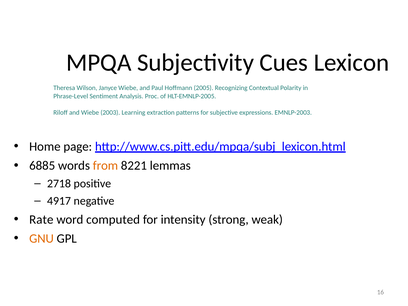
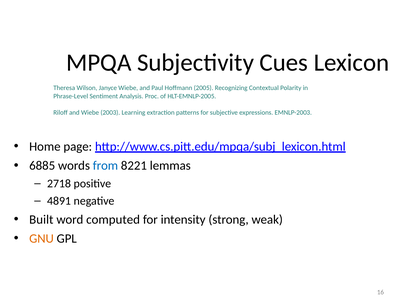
from colour: orange -> blue
4917: 4917 -> 4891
Rate: Rate -> Built
